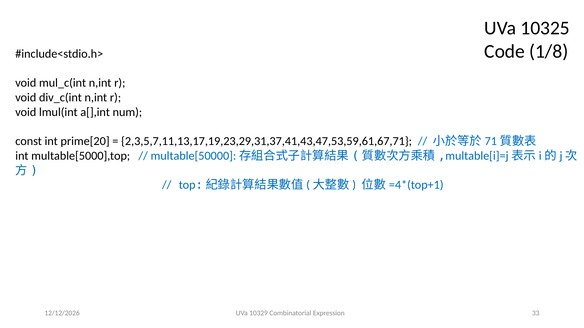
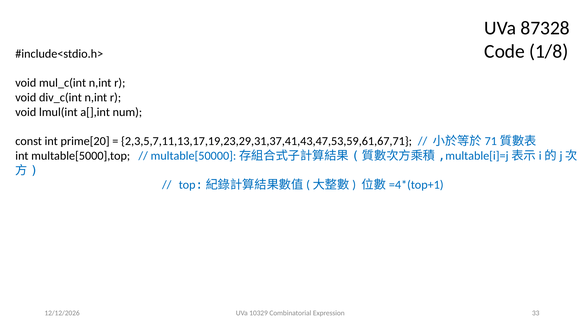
10325: 10325 -> 87328
